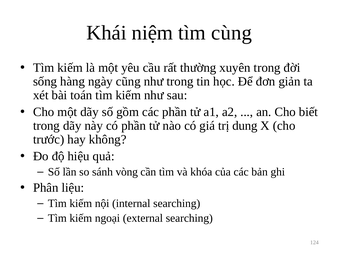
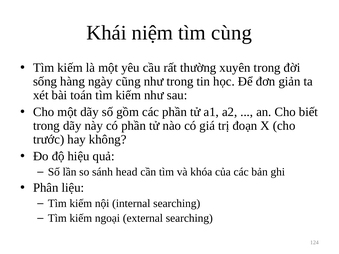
dung: dung -> đoạn
vòng: vòng -> head
